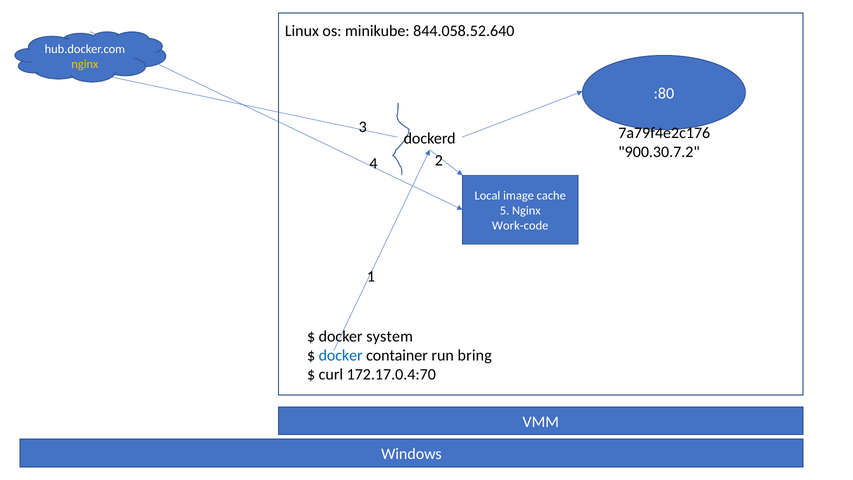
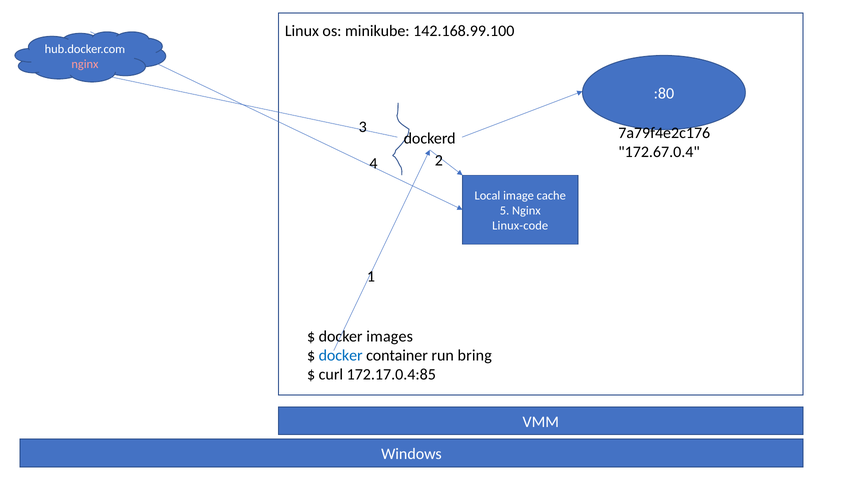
844.058.52.640: 844.058.52.640 -> 142.168.99.100
nginx at (85, 64) colour: yellow -> pink
900.30.7.2: 900.30.7.2 -> 172.67.0.4
Work-code: Work-code -> Linux-code
system: system -> images
172.17.0.4:70: 172.17.0.4:70 -> 172.17.0.4:85
